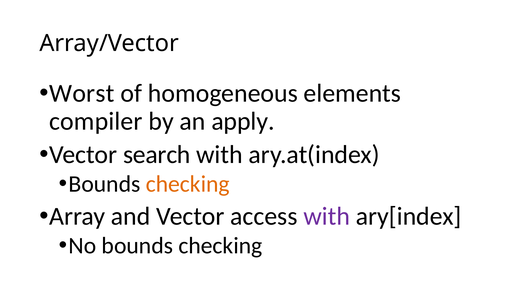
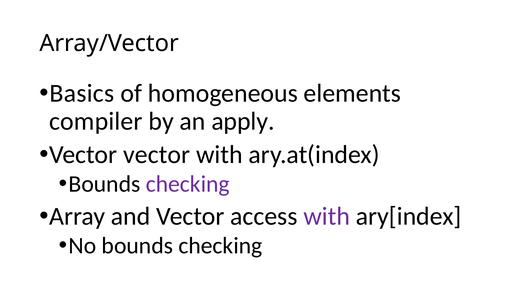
Worst: Worst -> Basics
Vector search: search -> vector
checking at (188, 184) colour: orange -> purple
